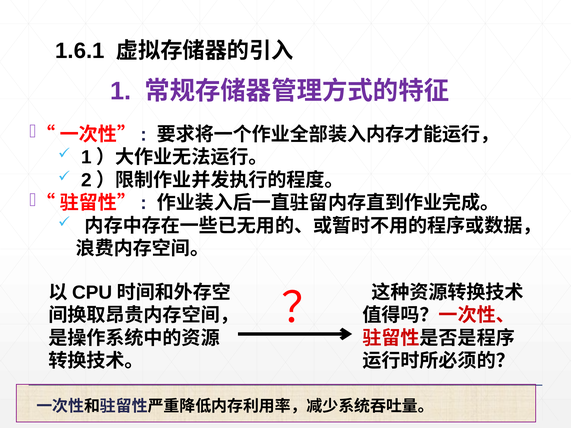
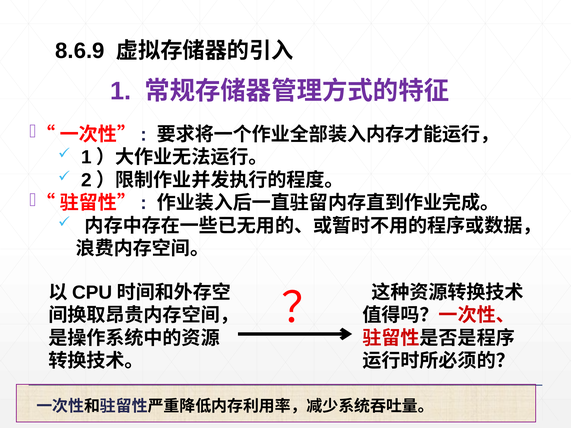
1.6.1: 1.6.1 -> 8.6.9
